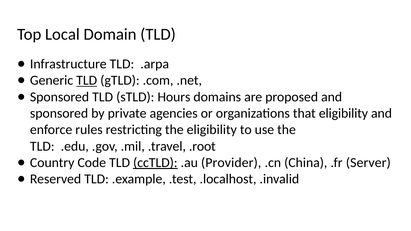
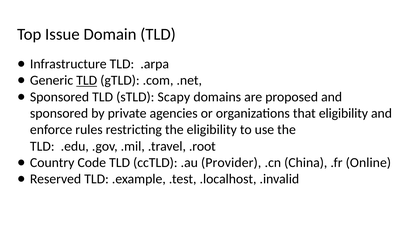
Local: Local -> Issue
Hours: Hours -> Scapy
ccTLD underline: present -> none
Server: Server -> Online
